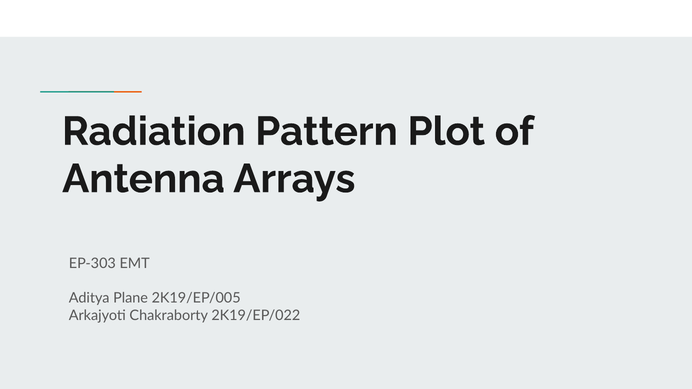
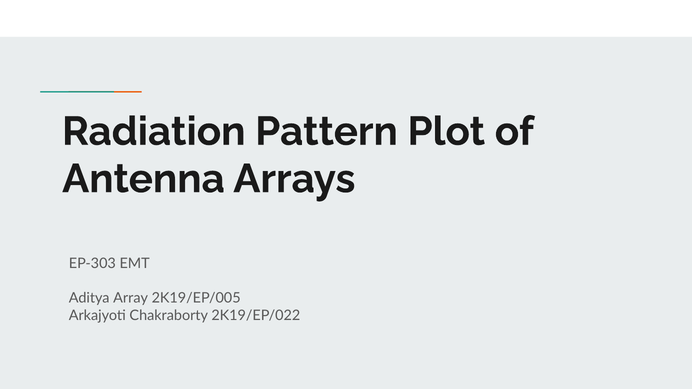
Plane: Plane -> Array
